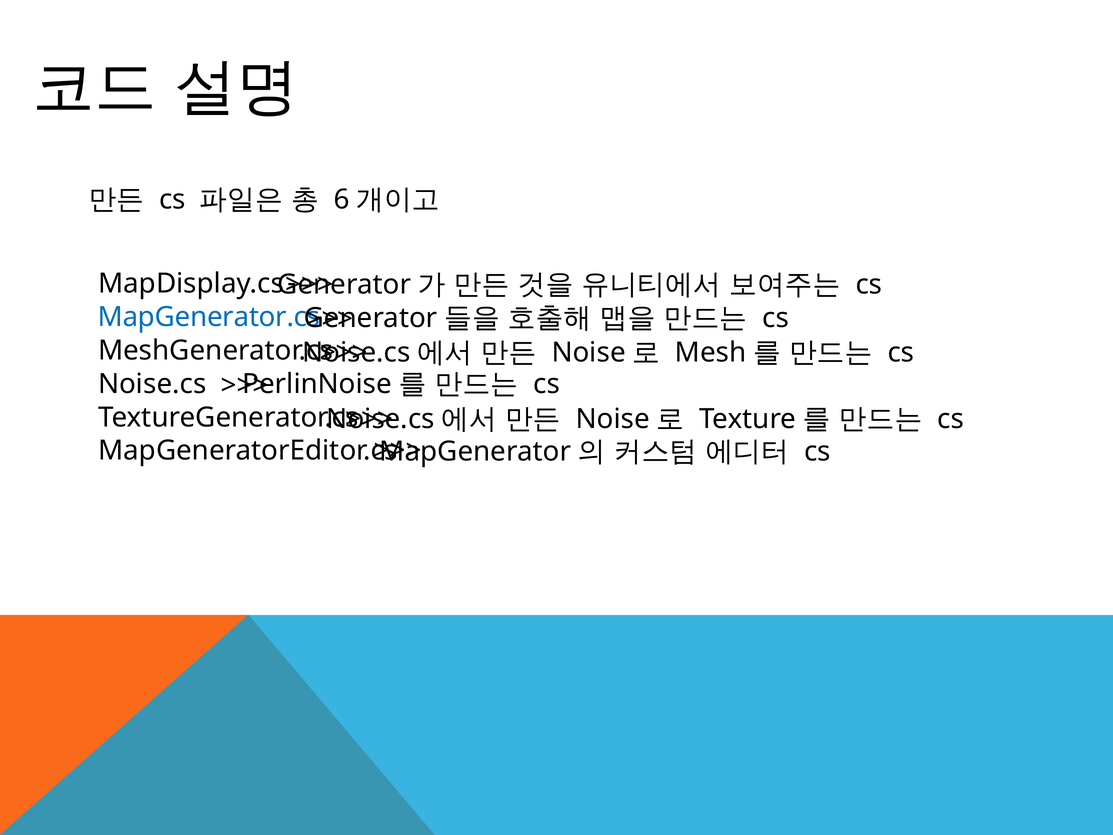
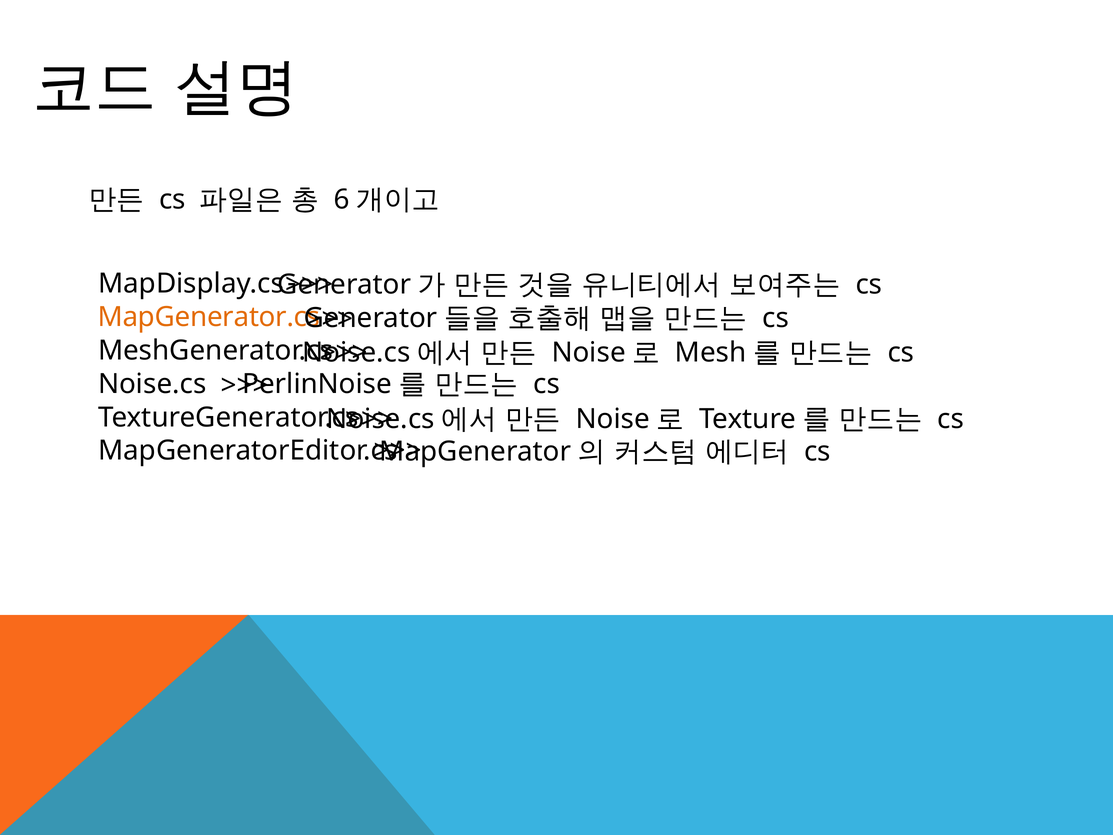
MapGenerator.cs colour: blue -> orange
